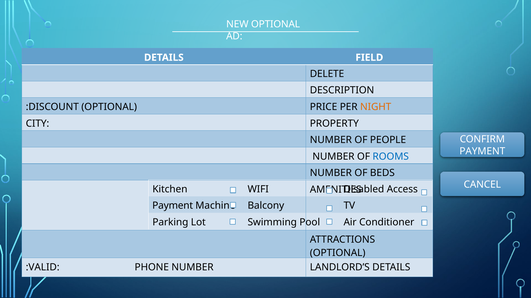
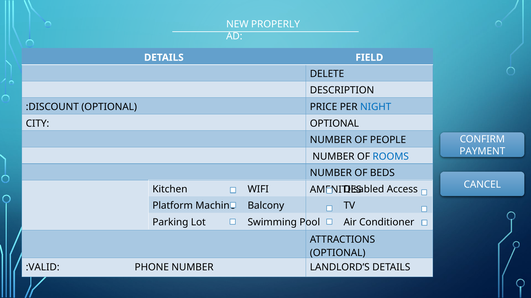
NEW OPTIONAL: OPTIONAL -> PROPERLY
NIGHT colour: orange -> blue
CITY PROPERTY: PROPERTY -> OPTIONAL
Payment at (173, 206): Payment -> Platform
